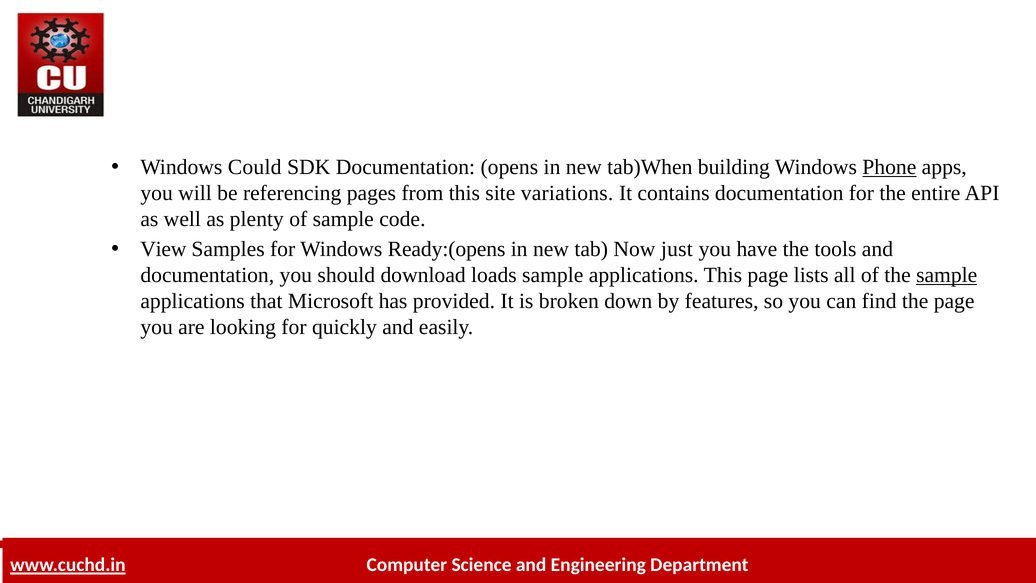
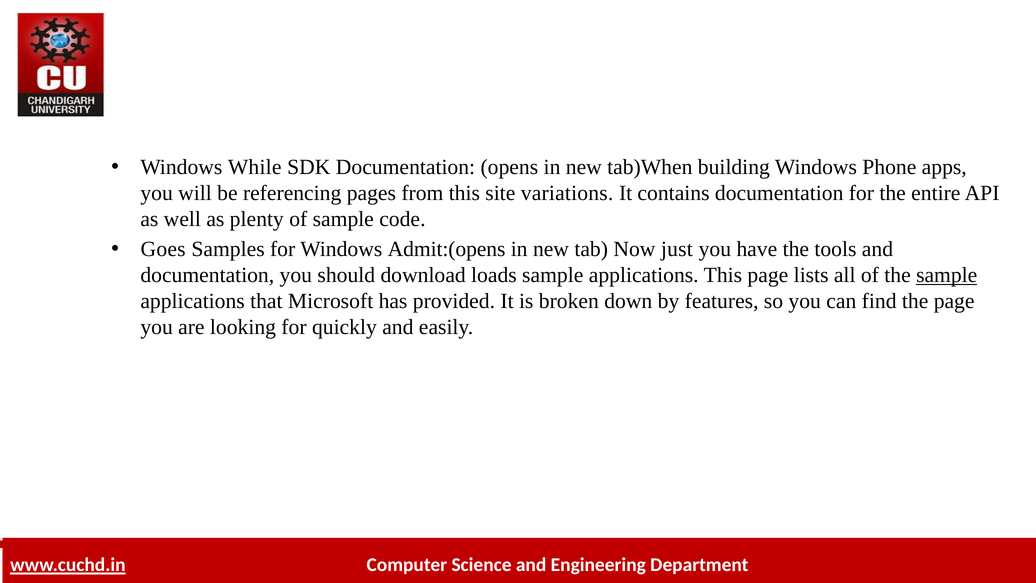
Could: Could -> While
Phone underline: present -> none
View: View -> Goes
Ready:(opens: Ready:(opens -> Admit:(opens
